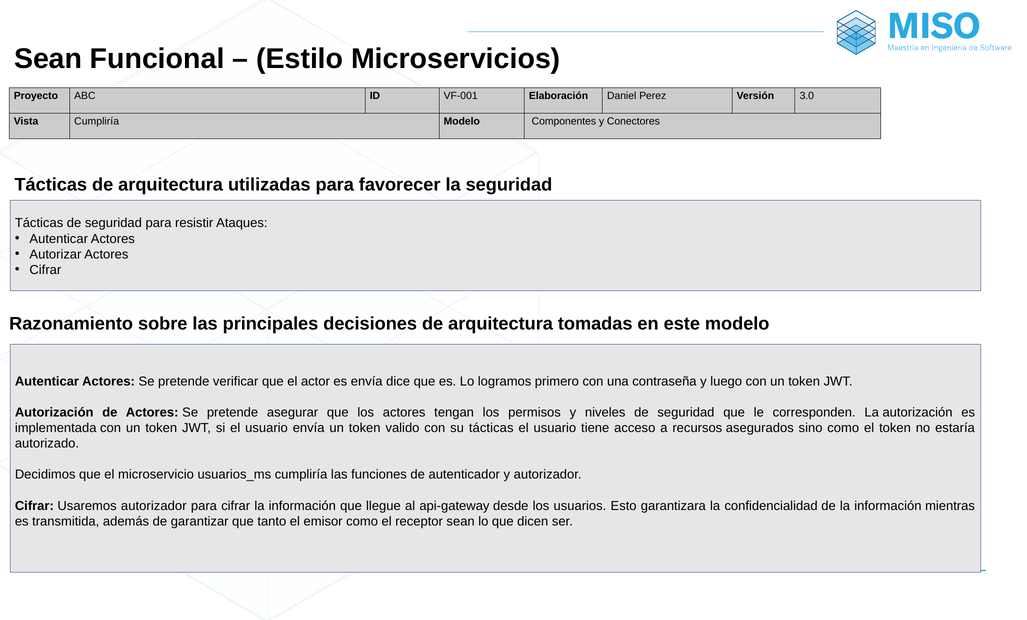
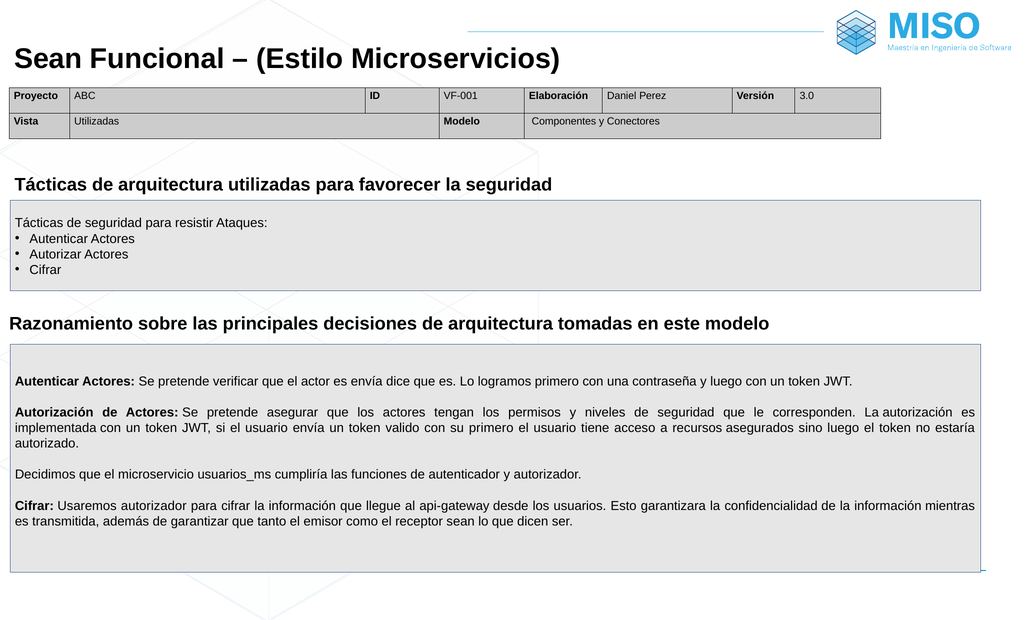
Vista Cumpliría: Cumpliría -> Utilizadas
su tácticas: tácticas -> primero
sino como: como -> luego
